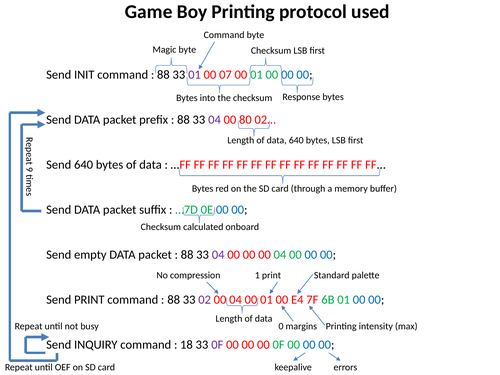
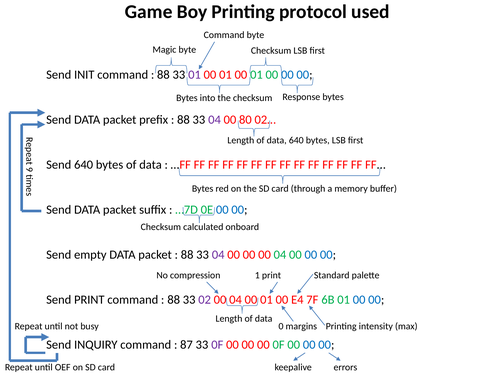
33 01 00 07: 07 -> 01
18: 18 -> 87
